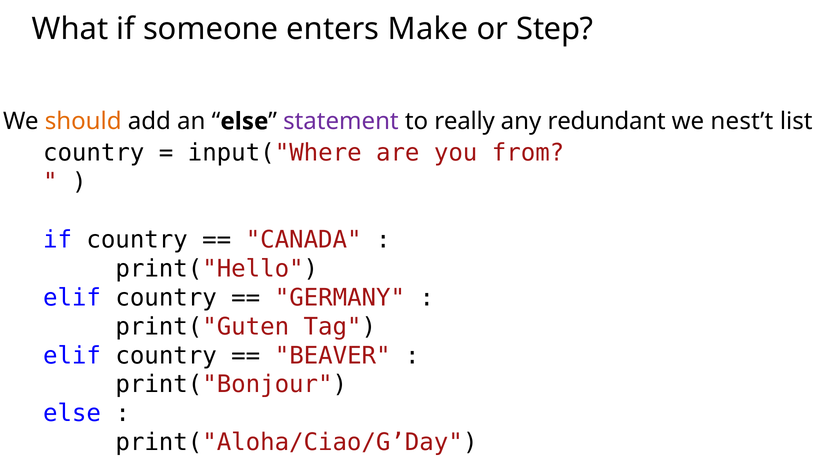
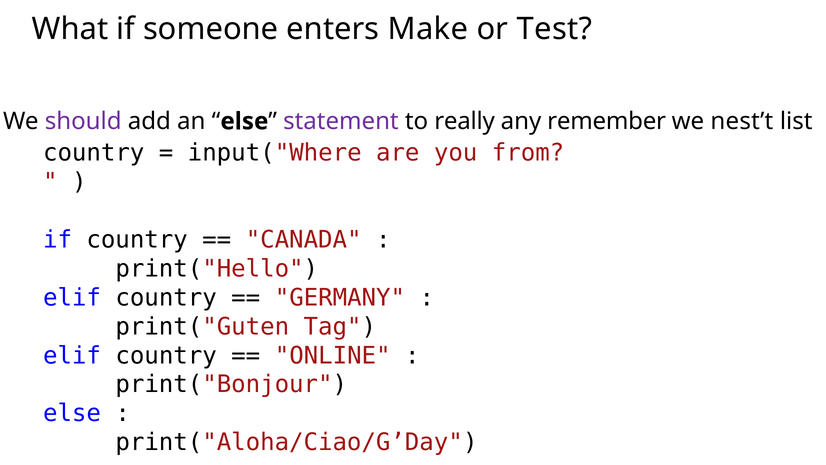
Step: Step -> Test
should colour: orange -> purple
redundant: redundant -> remember
BEAVER: BEAVER -> ONLINE
